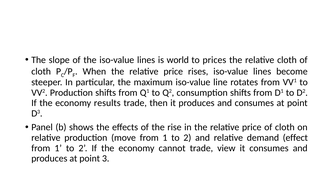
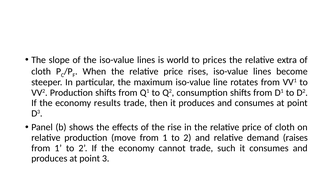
relative cloth: cloth -> extra
effect: effect -> raises
view: view -> such
